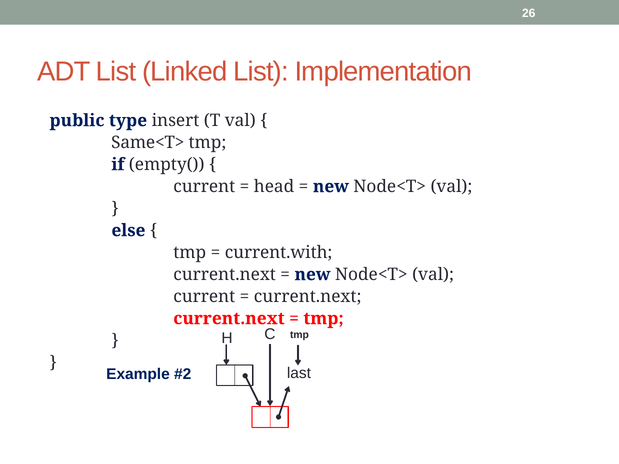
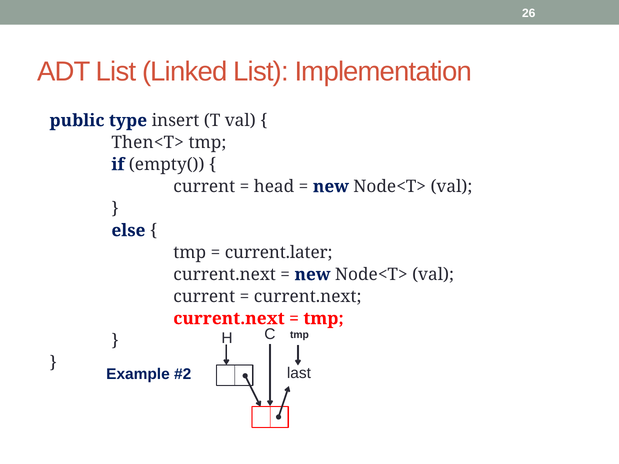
Same<T>: Same<T> -> Then<T>
current.with: current.with -> current.later
